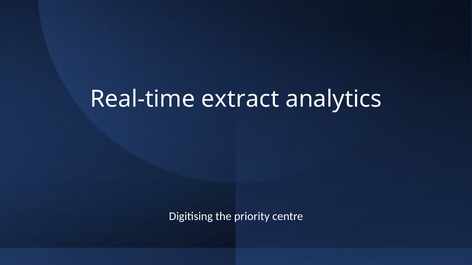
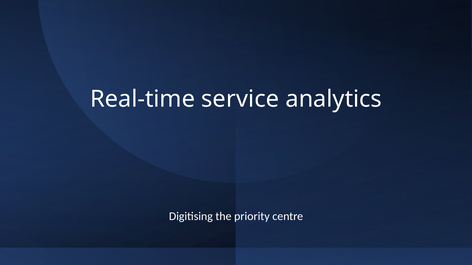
extract: extract -> service
